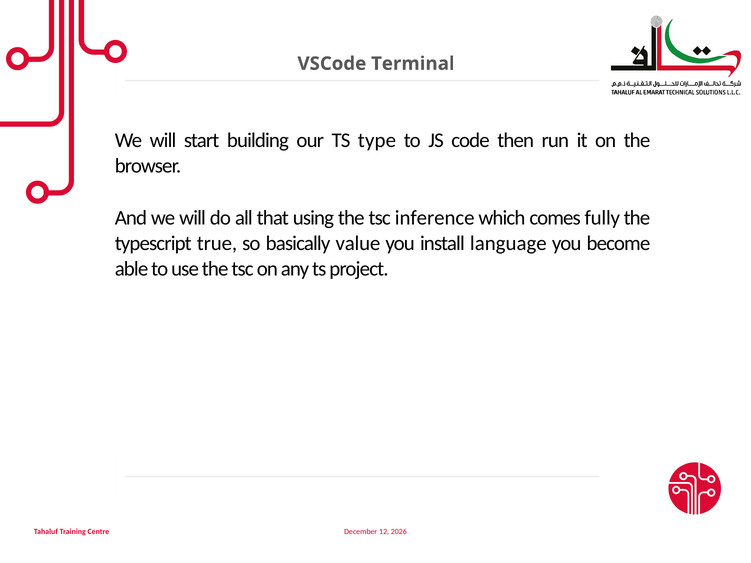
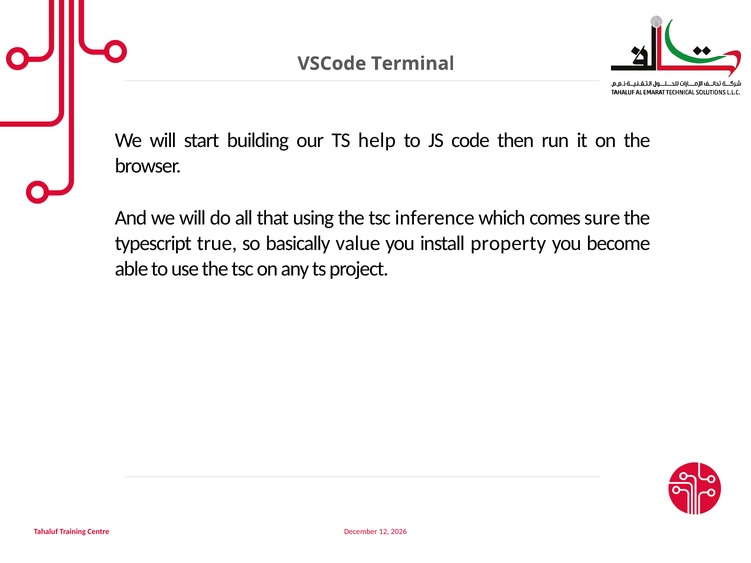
type: type -> help
fully: fully -> sure
language: language -> property
